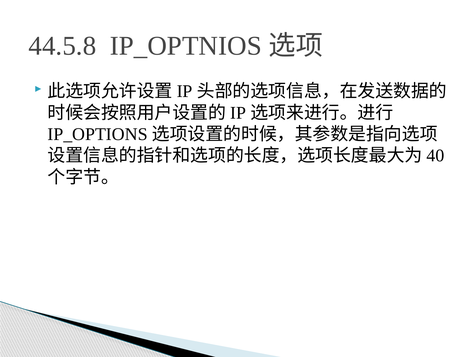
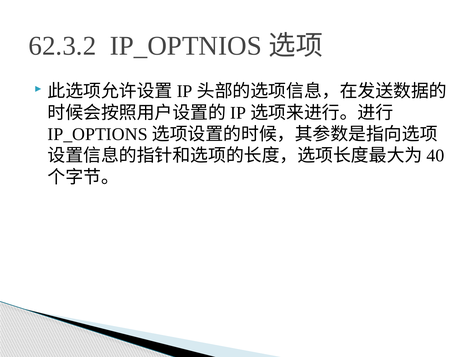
44.5.8: 44.5.8 -> 62.3.2
